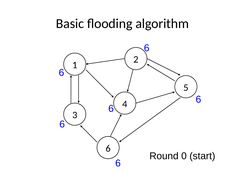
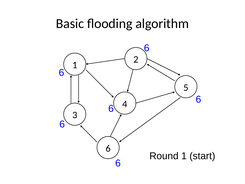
Round 0: 0 -> 1
